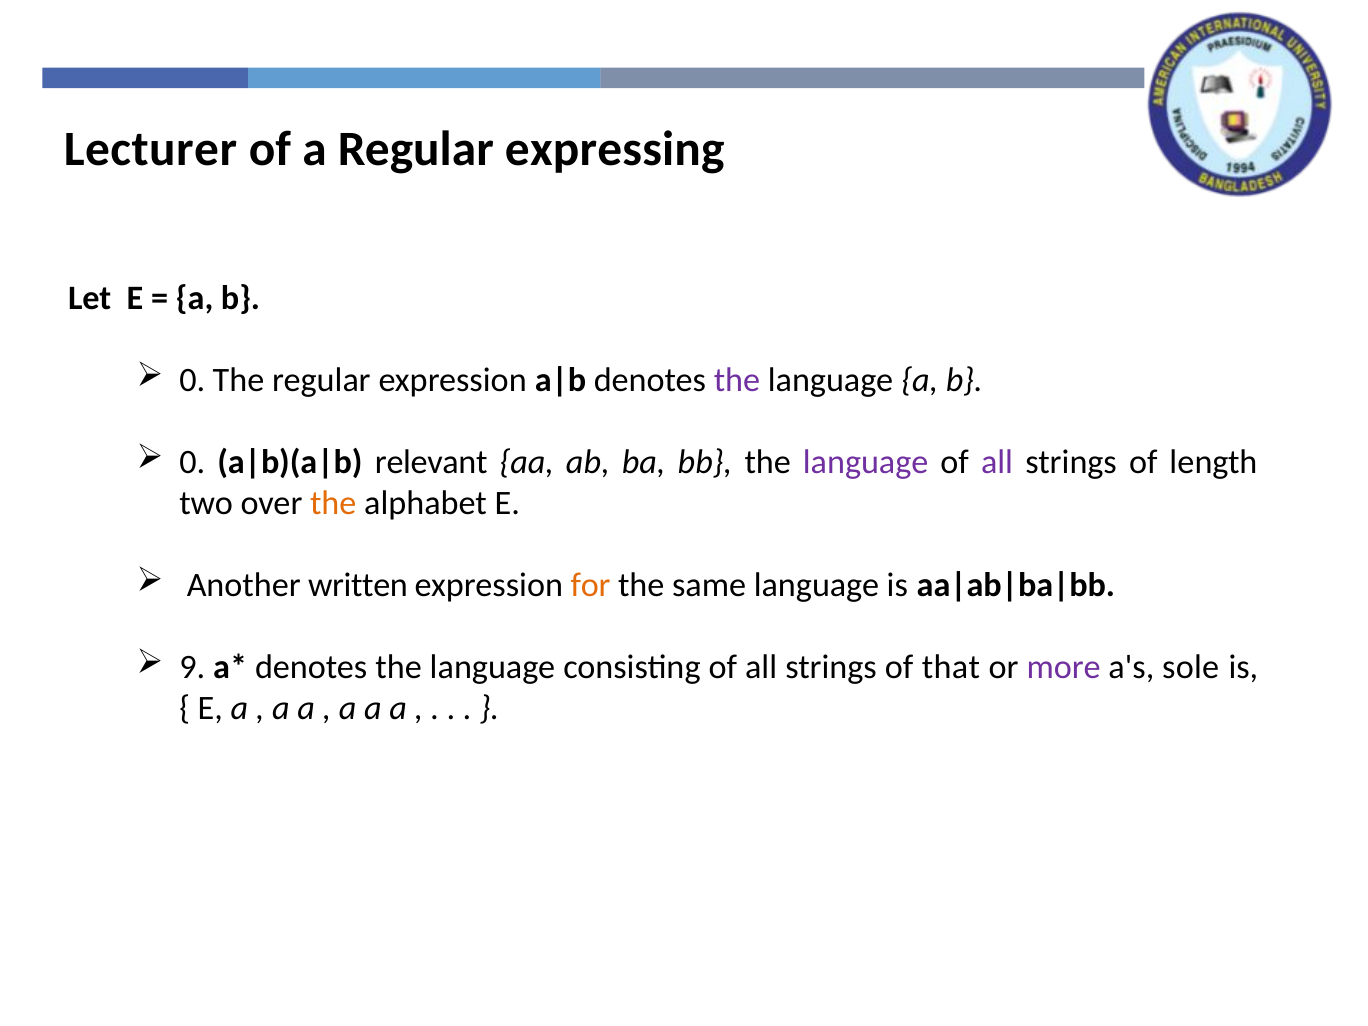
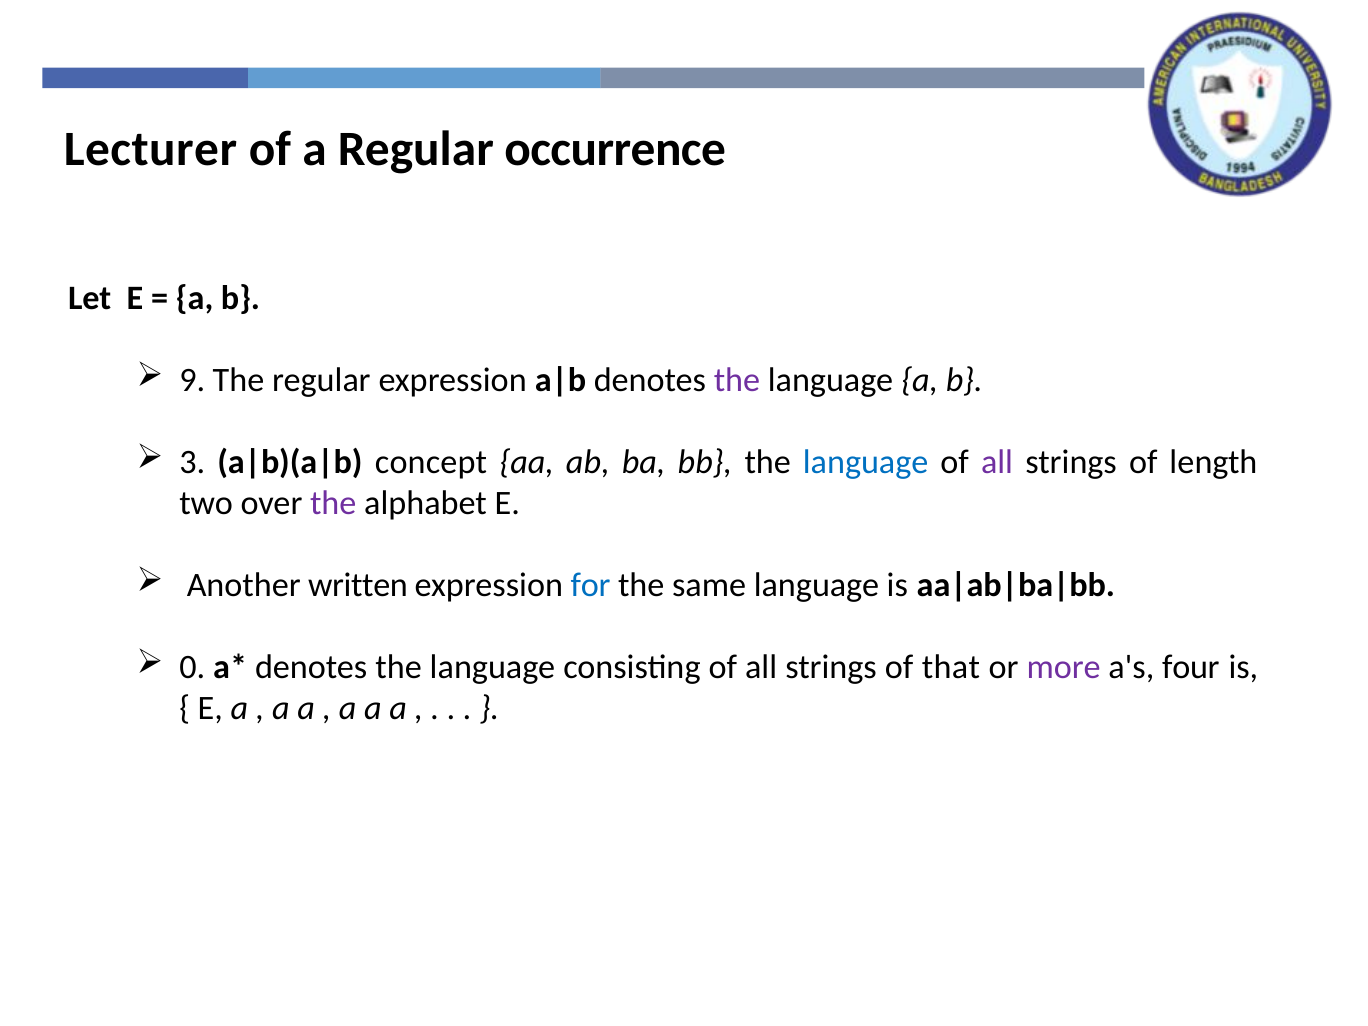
expressing: expressing -> occurrence
0 at (192, 380): 0 -> 9
0 at (192, 462): 0 -> 3
relevant: relevant -> concept
language at (866, 462) colour: purple -> blue
the at (333, 503) colour: orange -> purple
for colour: orange -> blue
9: 9 -> 0
sole: sole -> four
